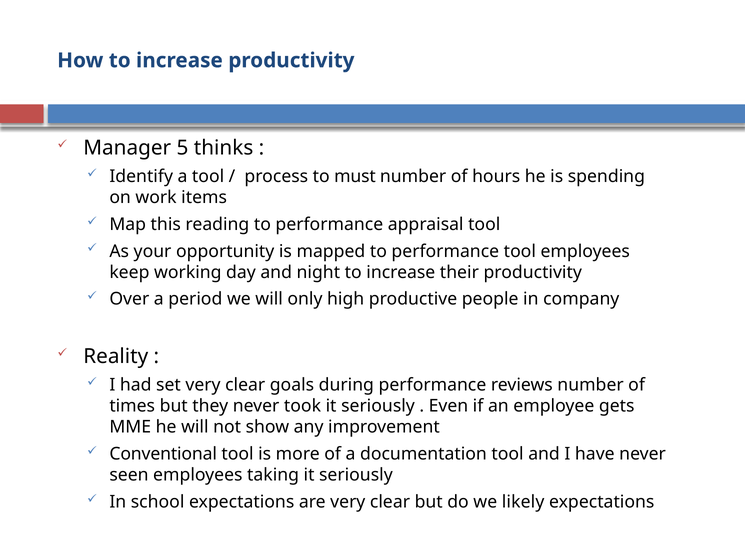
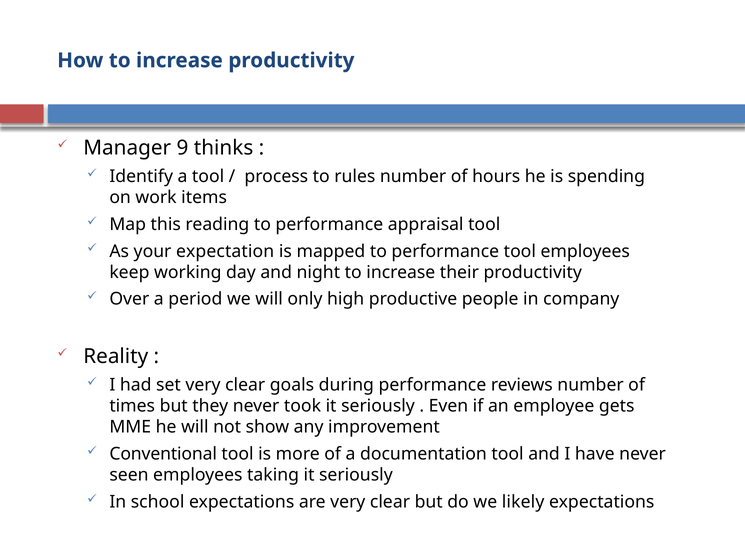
5: 5 -> 9
must: must -> rules
opportunity: opportunity -> expectation
